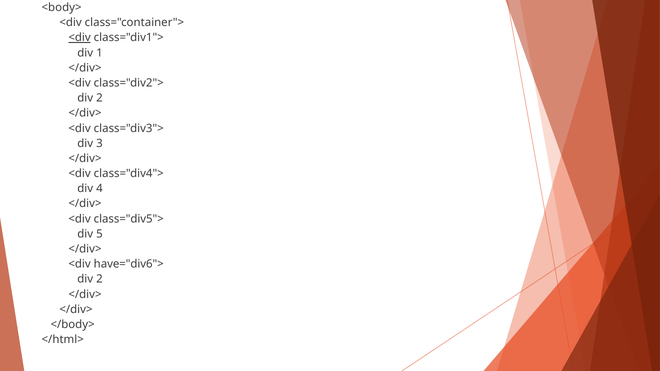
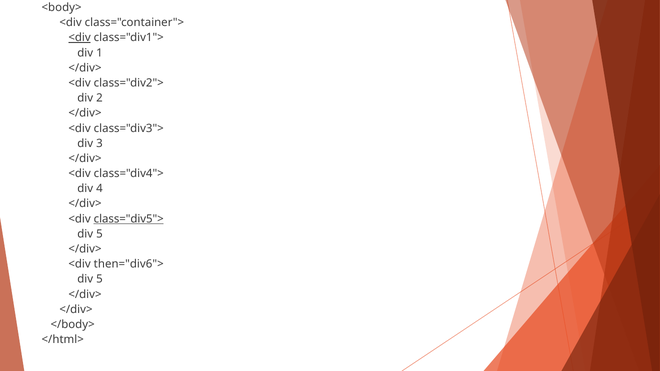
class="div5"> underline: none -> present
have="div6">: have="div6"> -> then="div6">
2 at (99, 279): 2 -> 5
